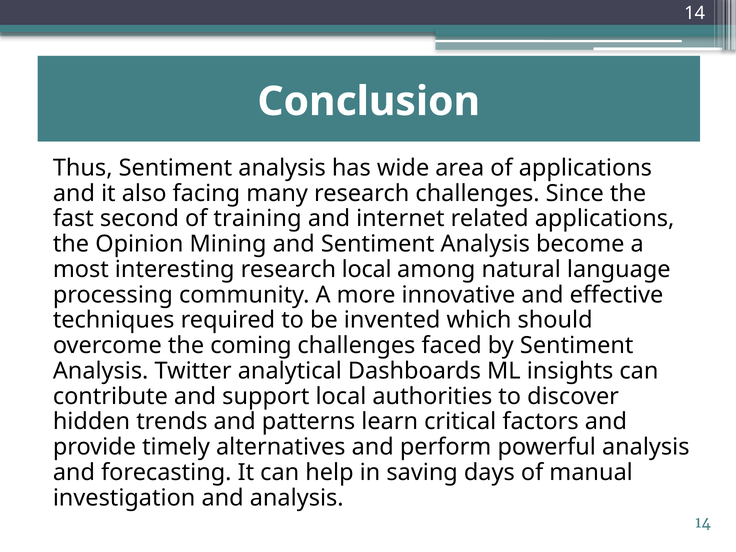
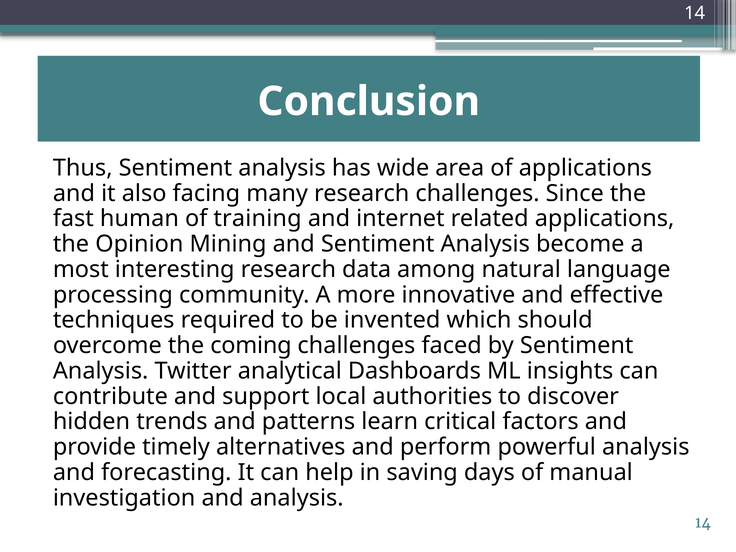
second: second -> human
research local: local -> data
